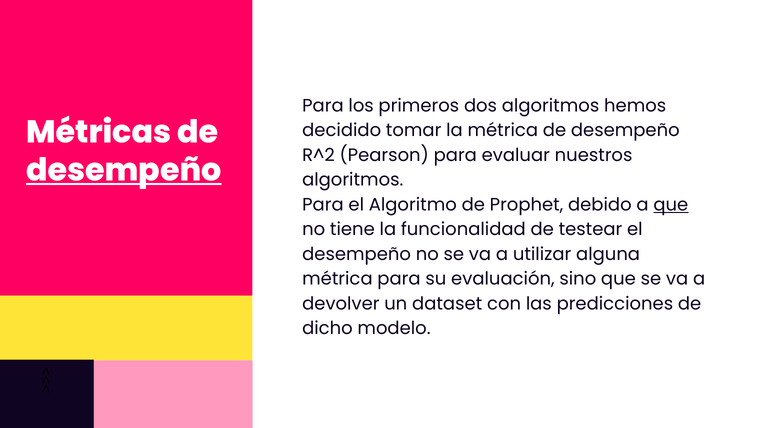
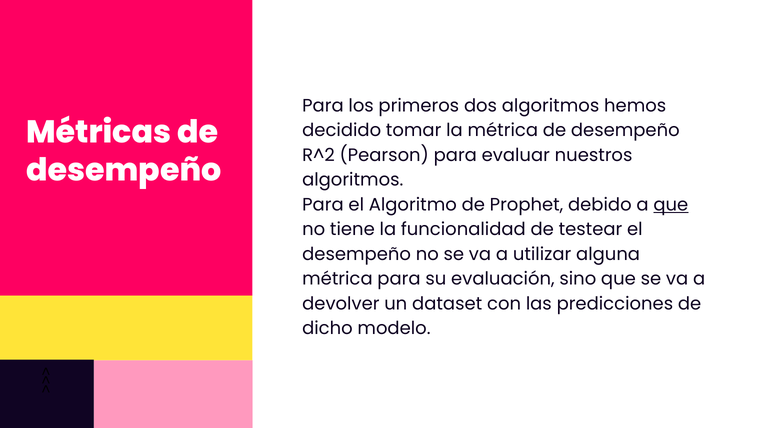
desempeño at (124, 170) underline: present -> none
